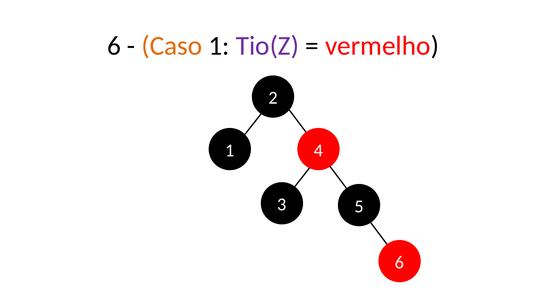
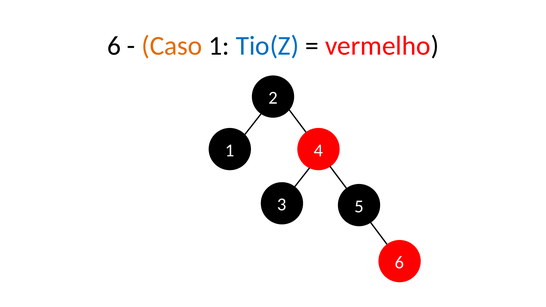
Tio(Z colour: purple -> blue
